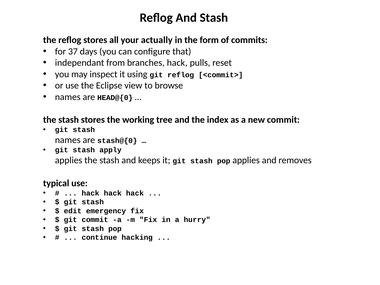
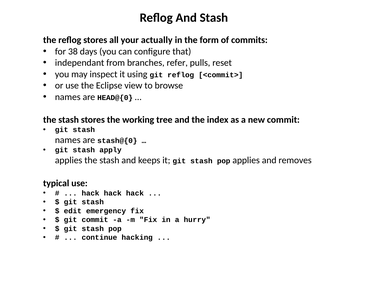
37: 37 -> 38
branches hack: hack -> refer
